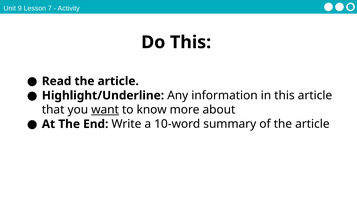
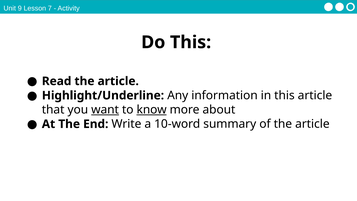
know underline: none -> present
